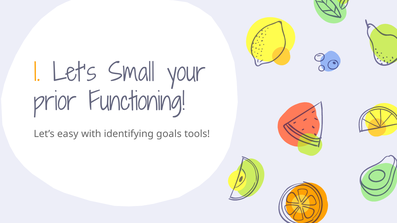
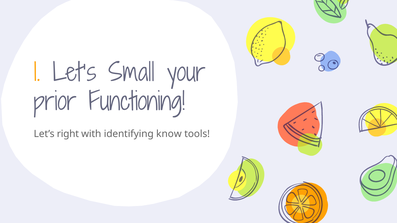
easy: easy -> right
goals: goals -> know
